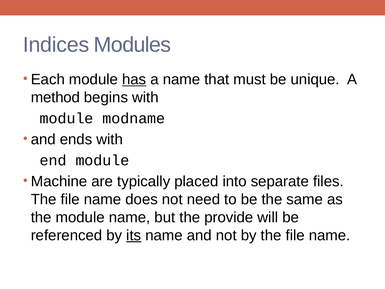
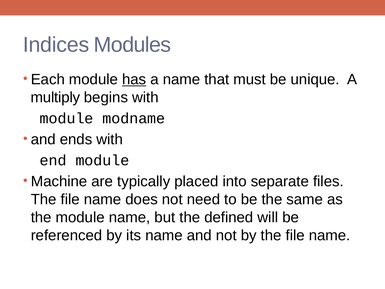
method: method -> multiply
provide: provide -> defined
its underline: present -> none
